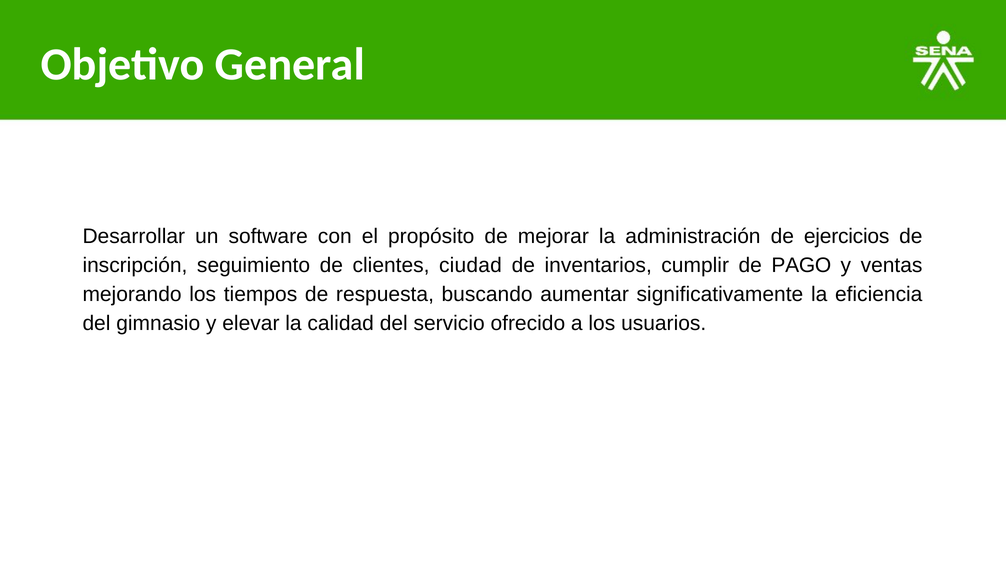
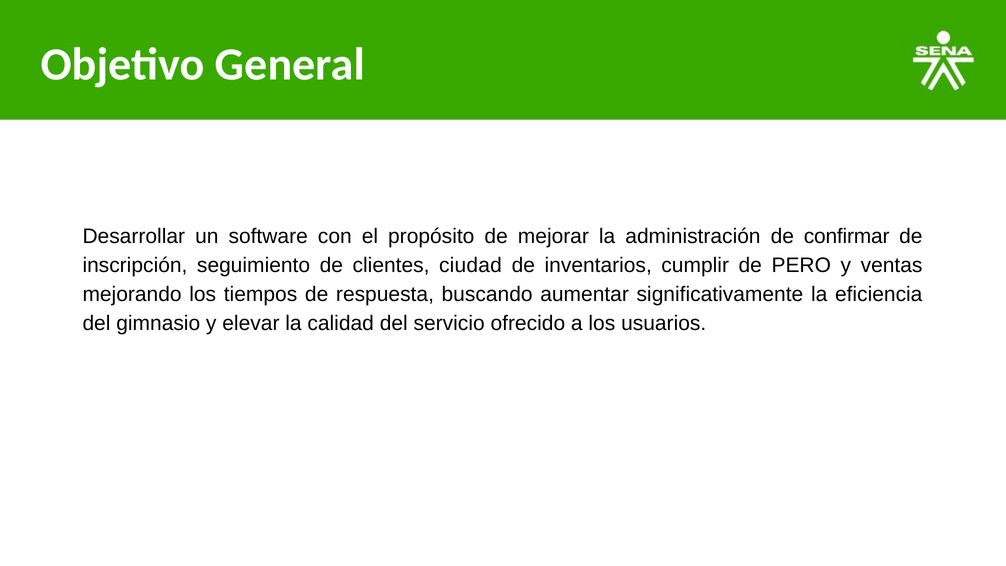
ejercicios: ejercicios -> confirmar
PAGO: PAGO -> PERO
